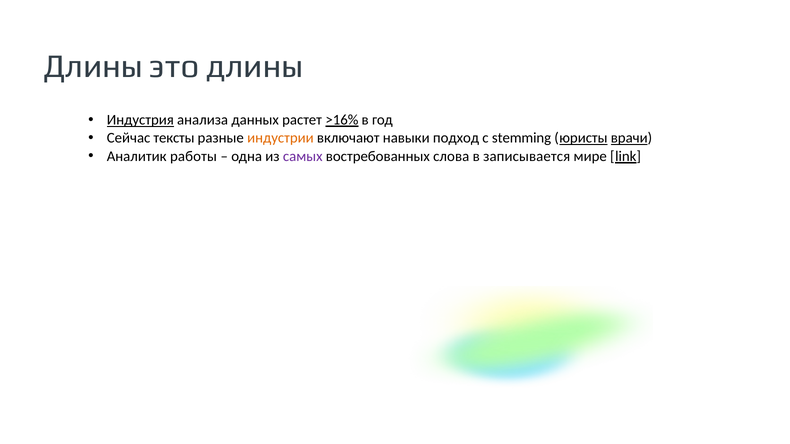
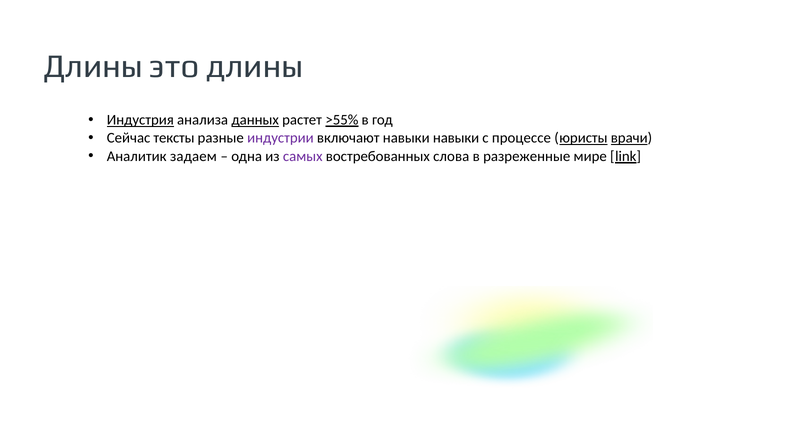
данных underline: none -> present
>16%: >16% -> >55%
индустрии colour: orange -> purple
навыки подход: подход -> навыки
stemming: stemming -> процессе
работы: работы -> задаем
записывается: записывается -> разреженные
